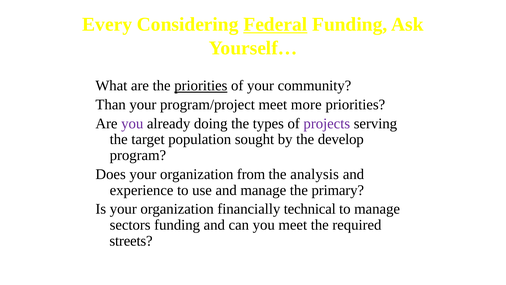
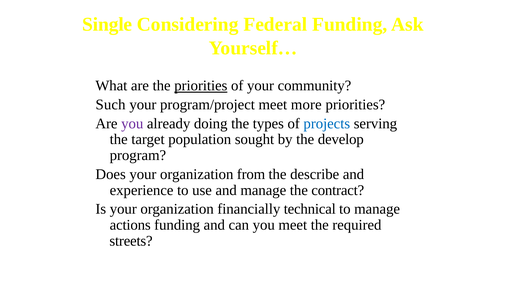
Every: Every -> Single
Federal underline: present -> none
Than: Than -> Such
projects colour: purple -> blue
analysis: analysis -> describe
primary: primary -> contract
sectors: sectors -> actions
